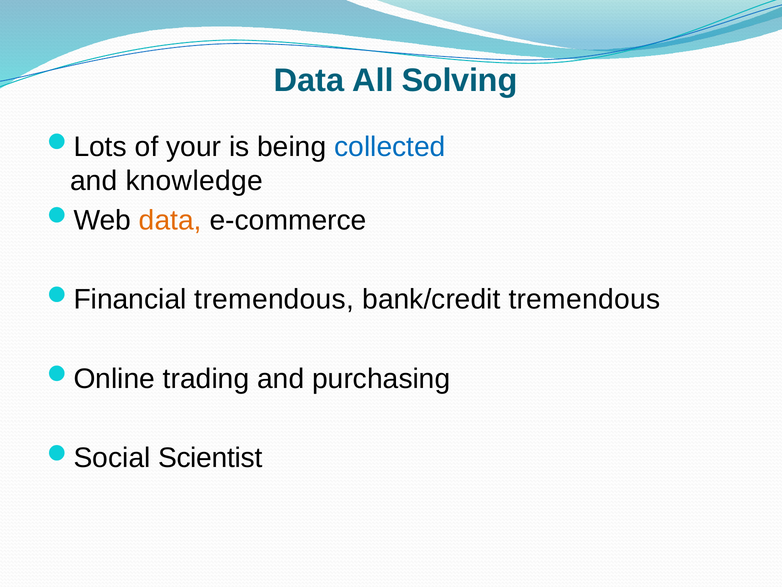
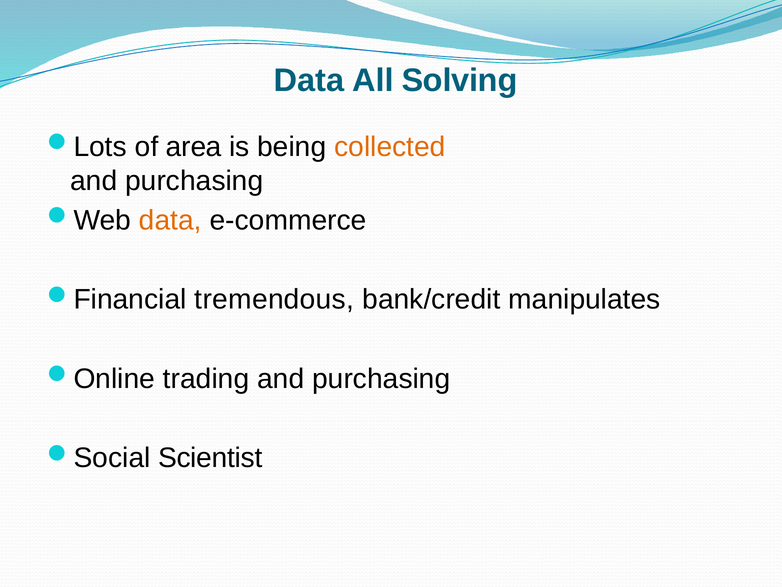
your: your -> area
collected colour: blue -> orange
knowledge at (194, 181): knowledge -> purchasing
bank/credit tremendous: tremendous -> manipulates
